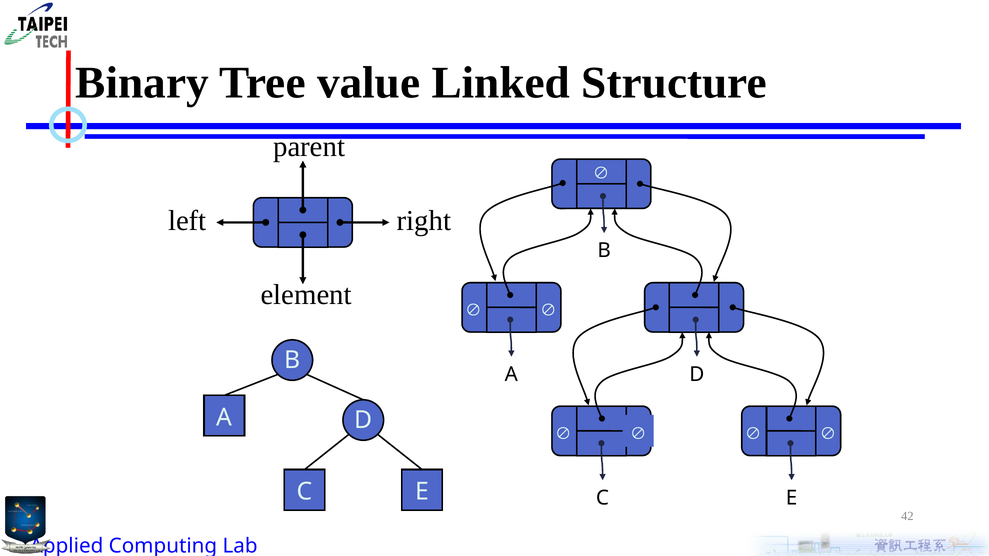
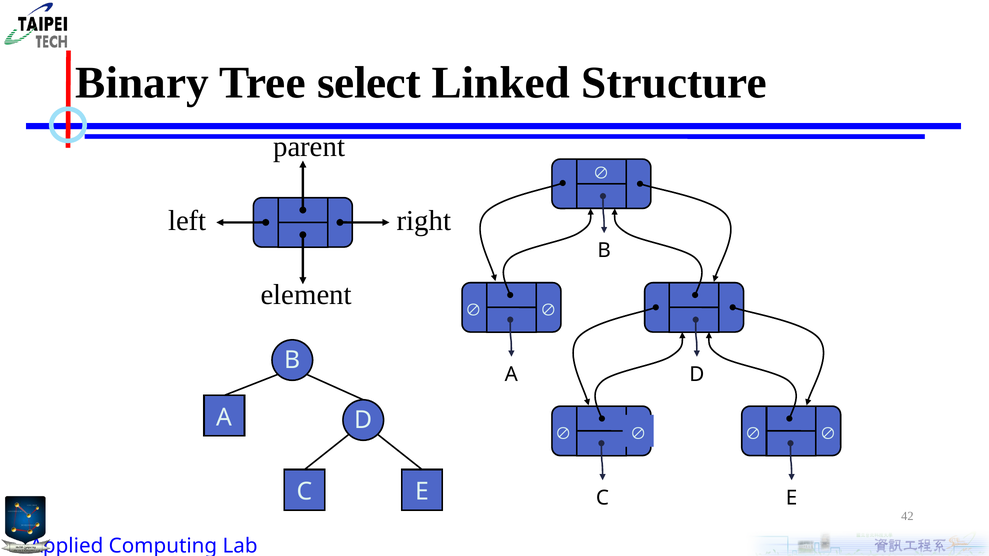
value: value -> select
